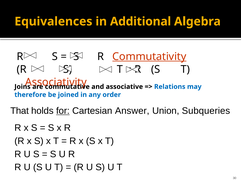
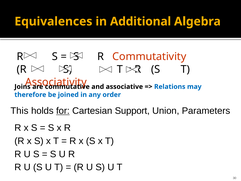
Commutativity underline: present -> none
That: That -> This
Answer: Answer -> Support
Subqueries: Subqueries -> Parameters
